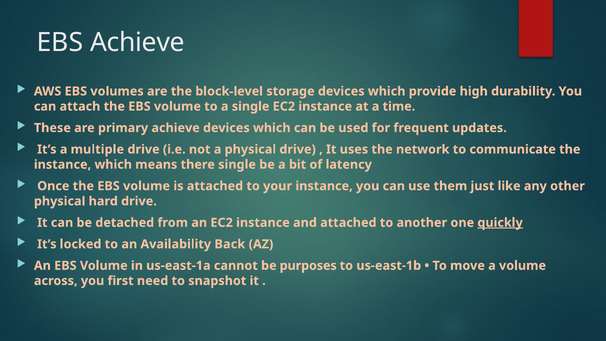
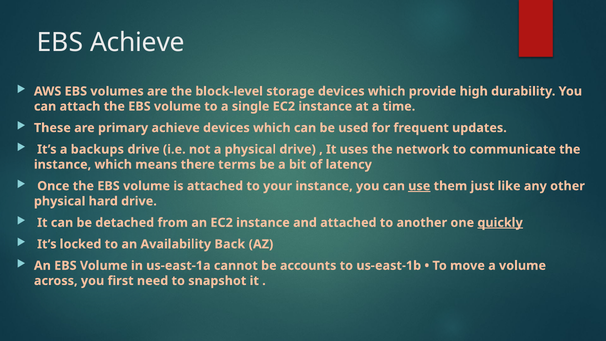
multiple: multiple -> backups
there single: single -> terms
use underline: none -> present
purposes: purposes -> accounts
